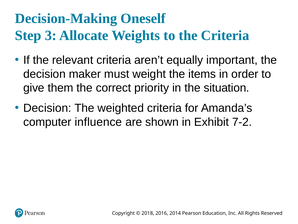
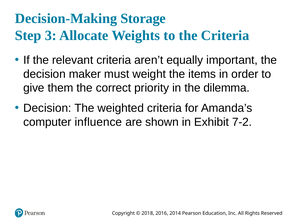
Oneself: Oneself -> Storage
situation: situation -> dilemma
